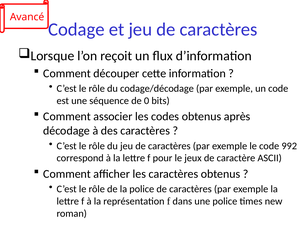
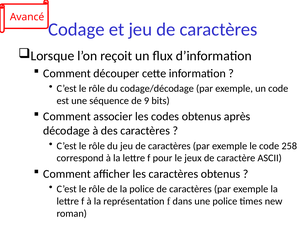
0: 0 -> 9
992: 992 -> 258
